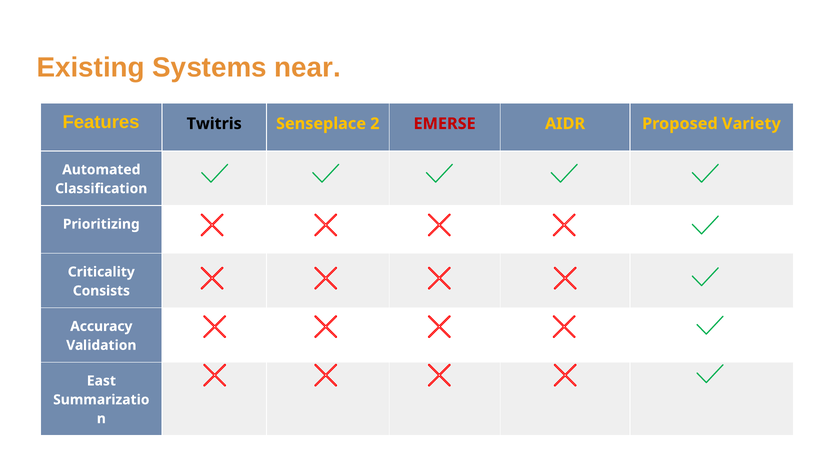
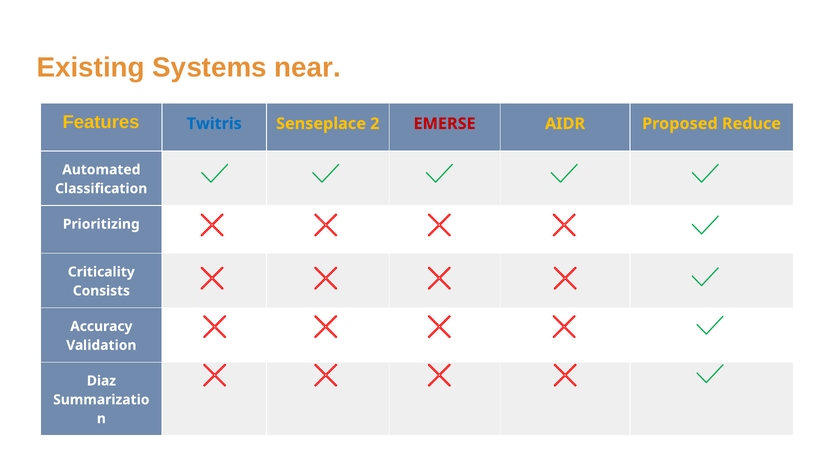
Twitris colour: black -> blue
Variety: Variety -> Reduce
East: East -> Diaz
